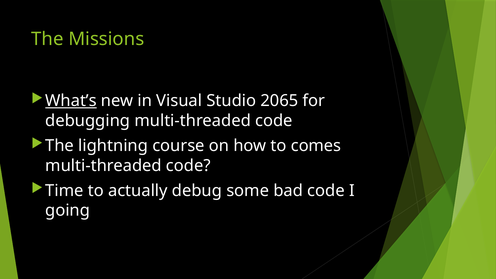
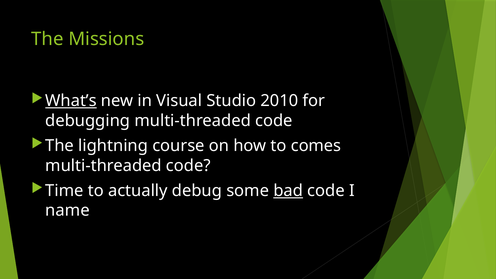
2065: 2065 -> 2010
bad underline: none -> present
going: going -> name
